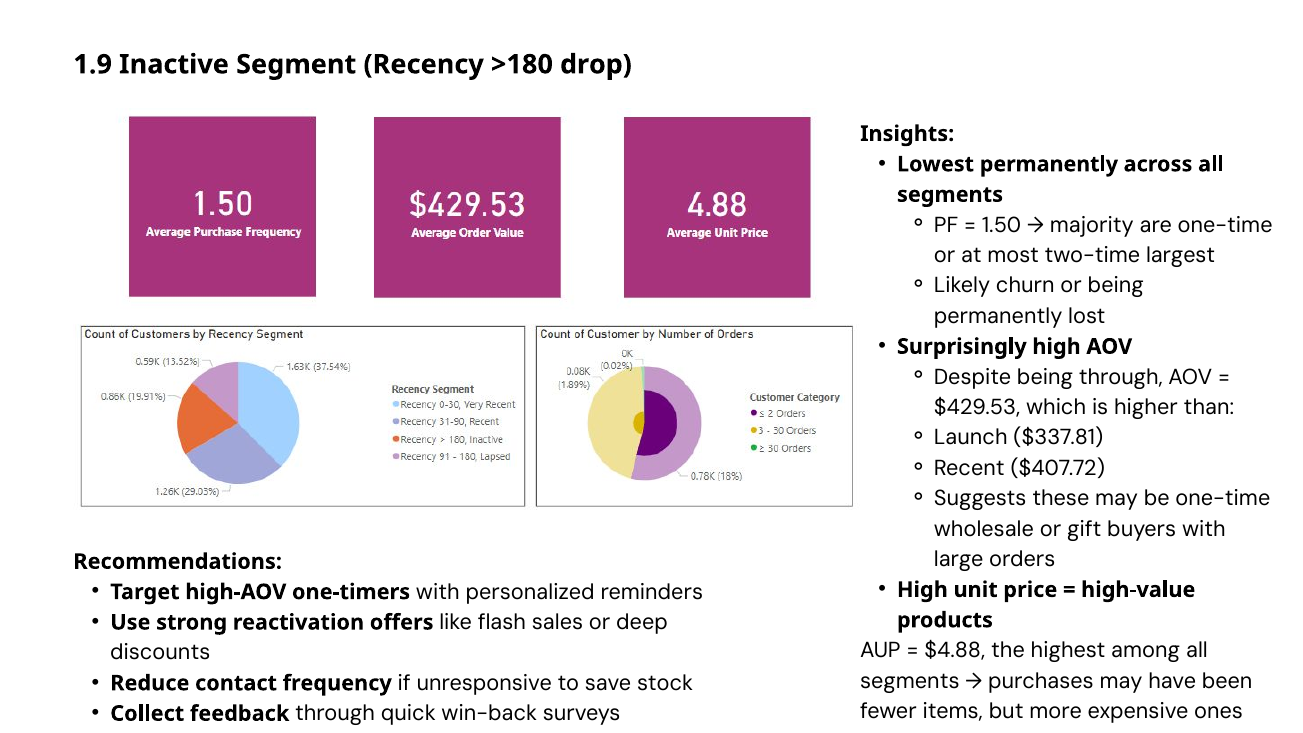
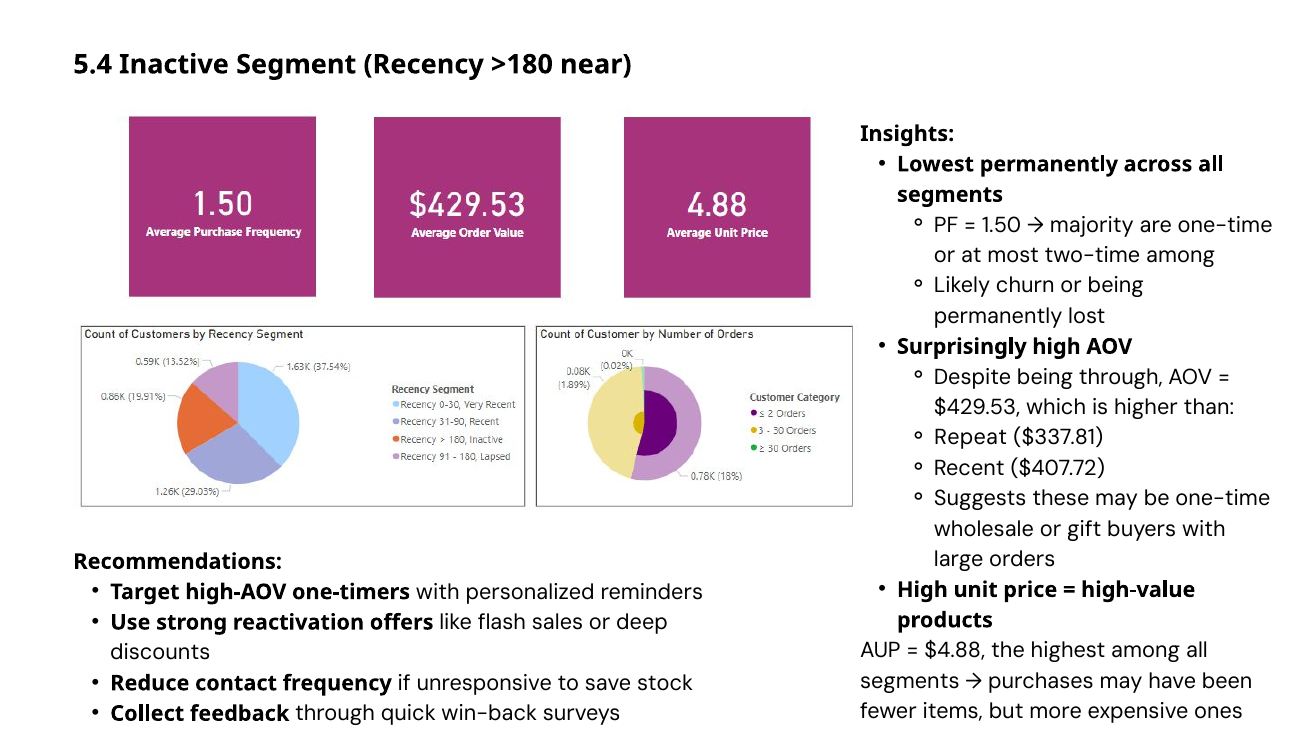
1.9: 1.9 -> 5.4
drop: drop -> near
two-time largest: largest -> among
Launch: Launch -> Repeat
